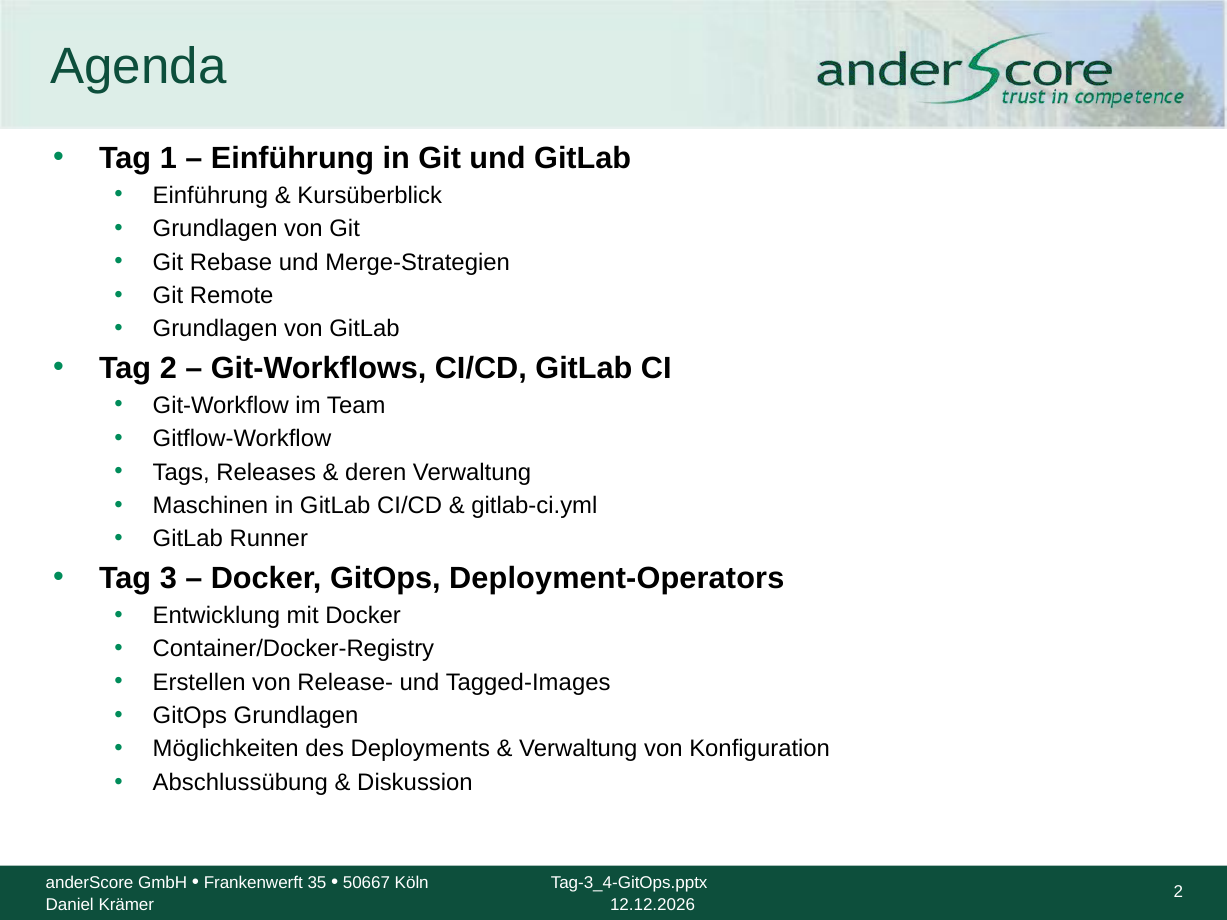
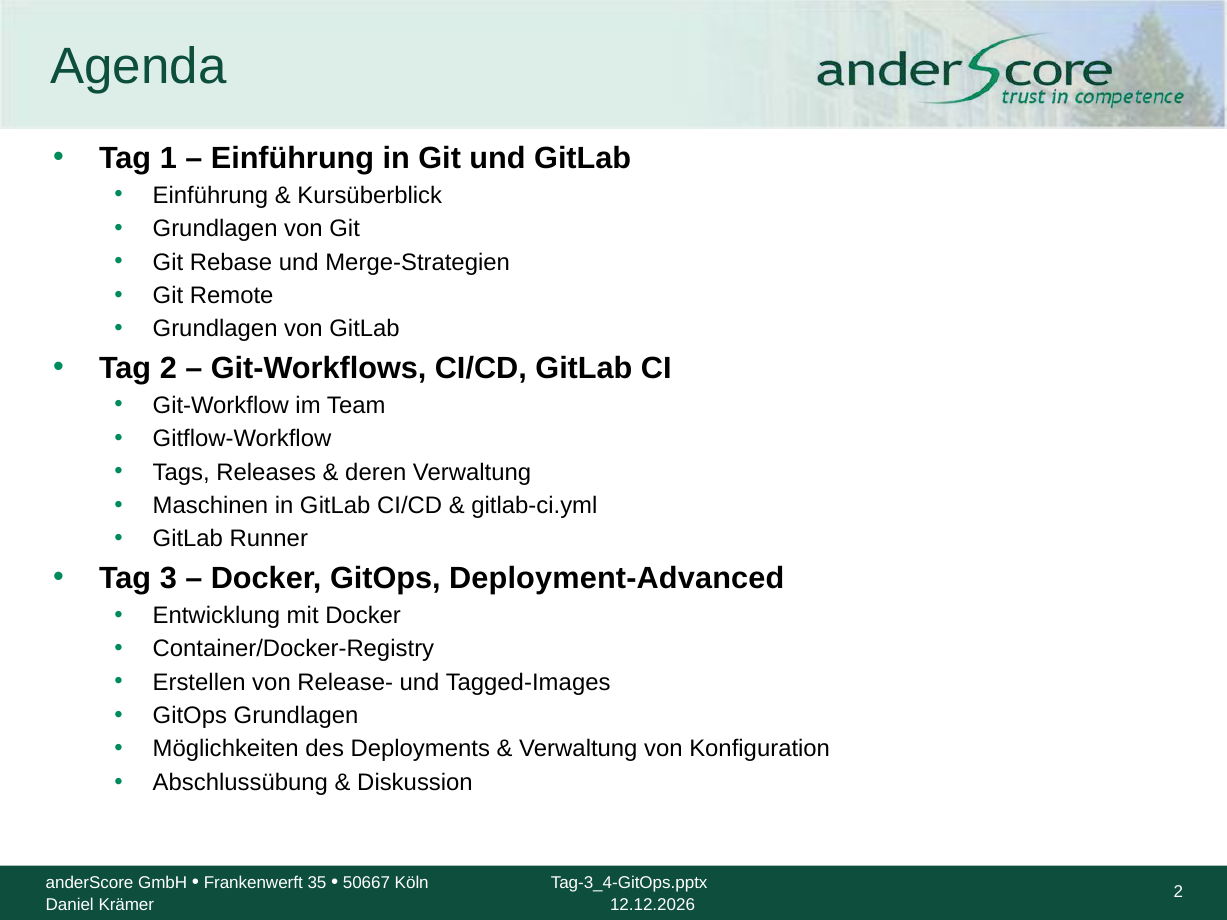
Deployment-Operators: Deployment-Operators -> Deployment-Advanced
